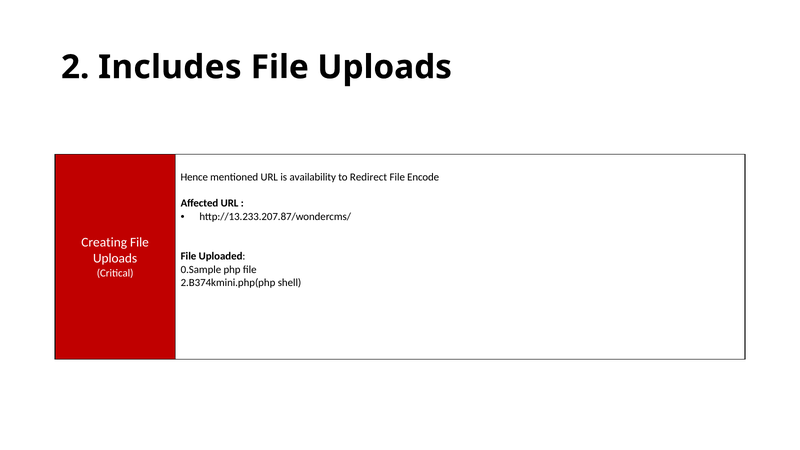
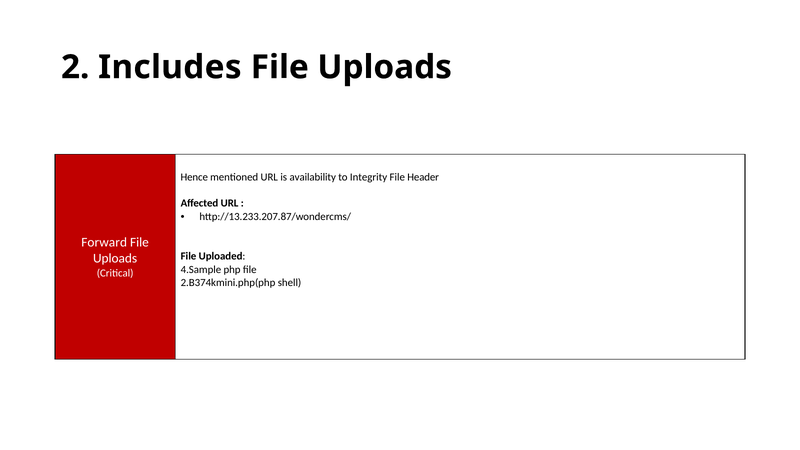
Redirect: Redirect -> Integrity
Encode: Encode -> Header
Creating: Creating -> Forward
0.Sample: 0.Sample -> 4.Sample
